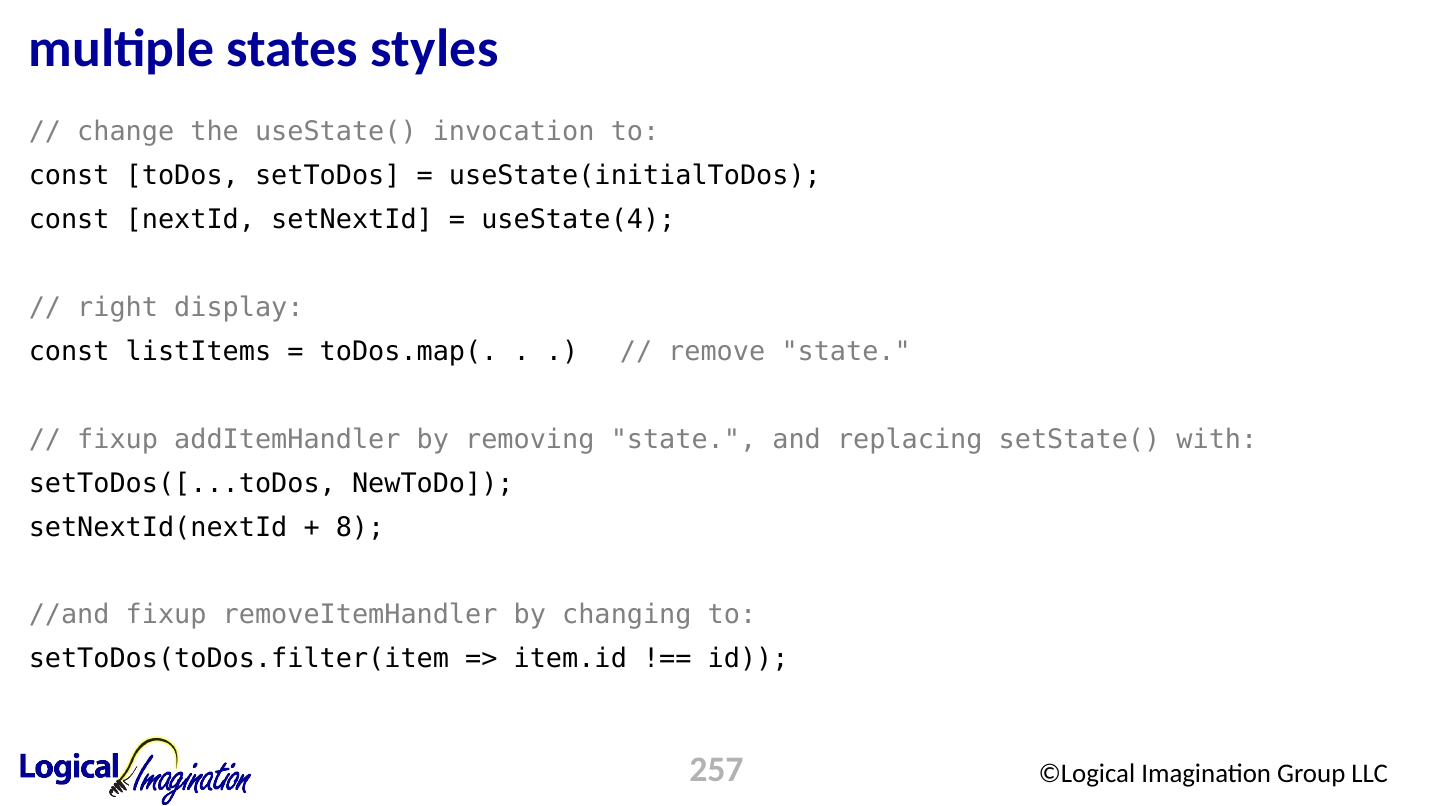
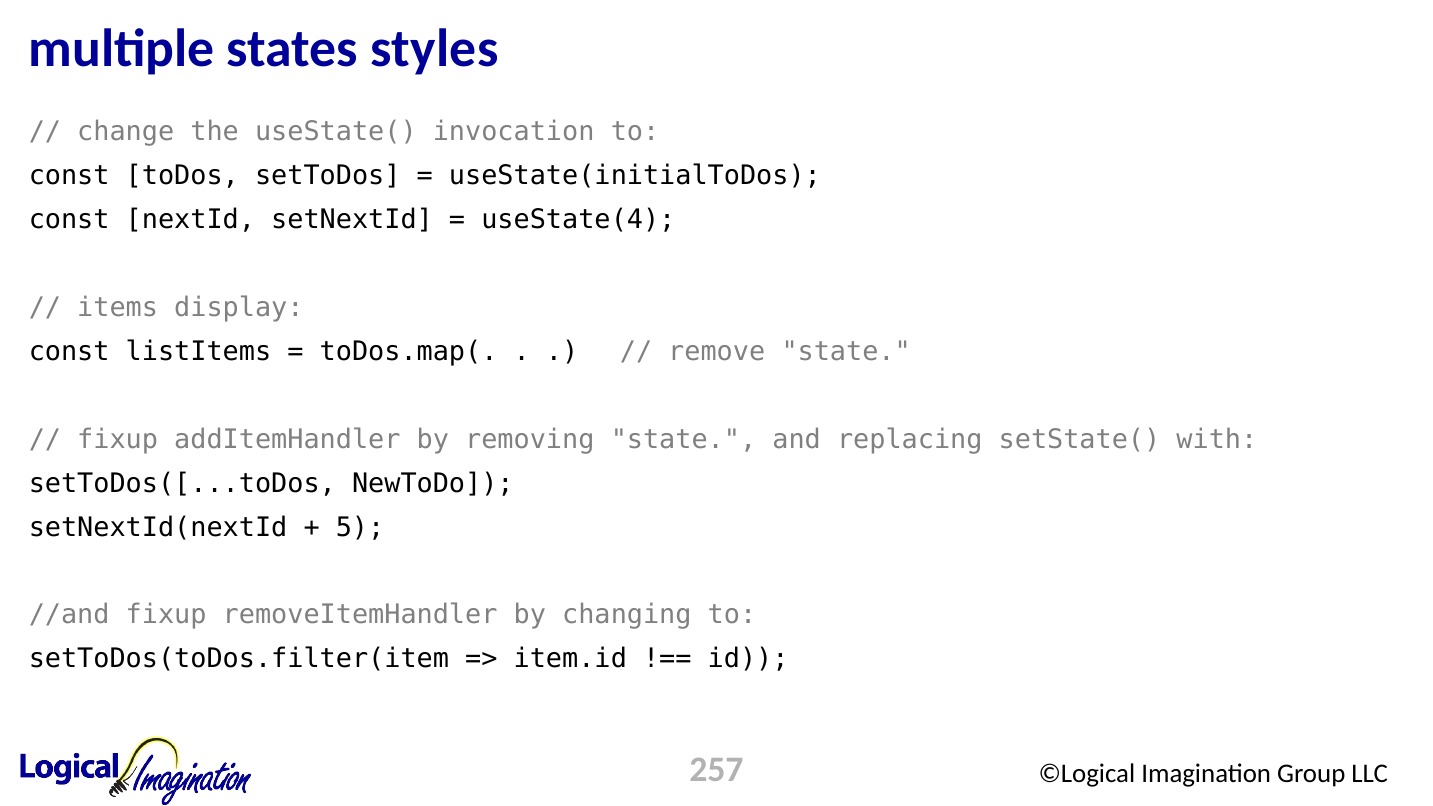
right: right -> items
8: 8 -> 5
